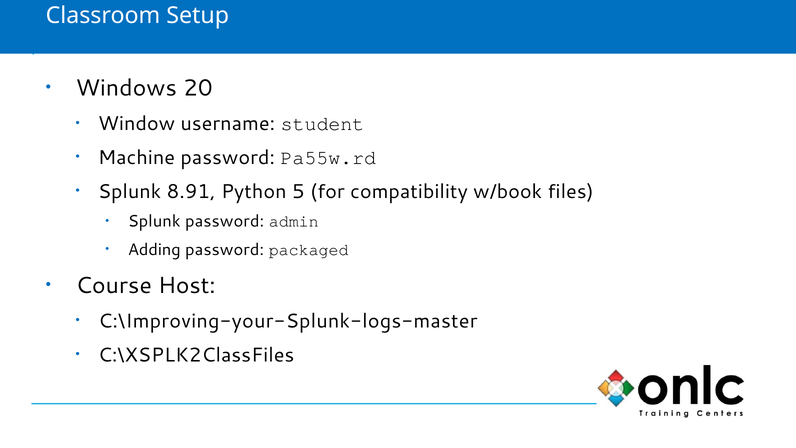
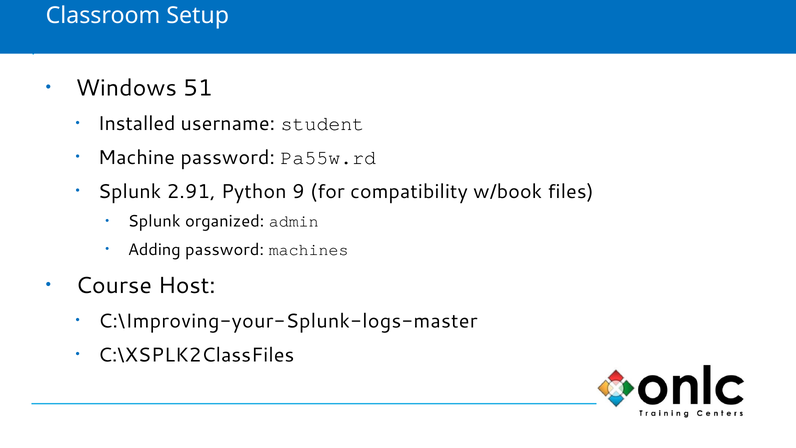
20: 20 -> 51
Window: Window -> Installed
8.91: 8.91 -> 2.91
5: 5 -> 9
Splunk password: password -> organized
packaged: packaged -> machines
